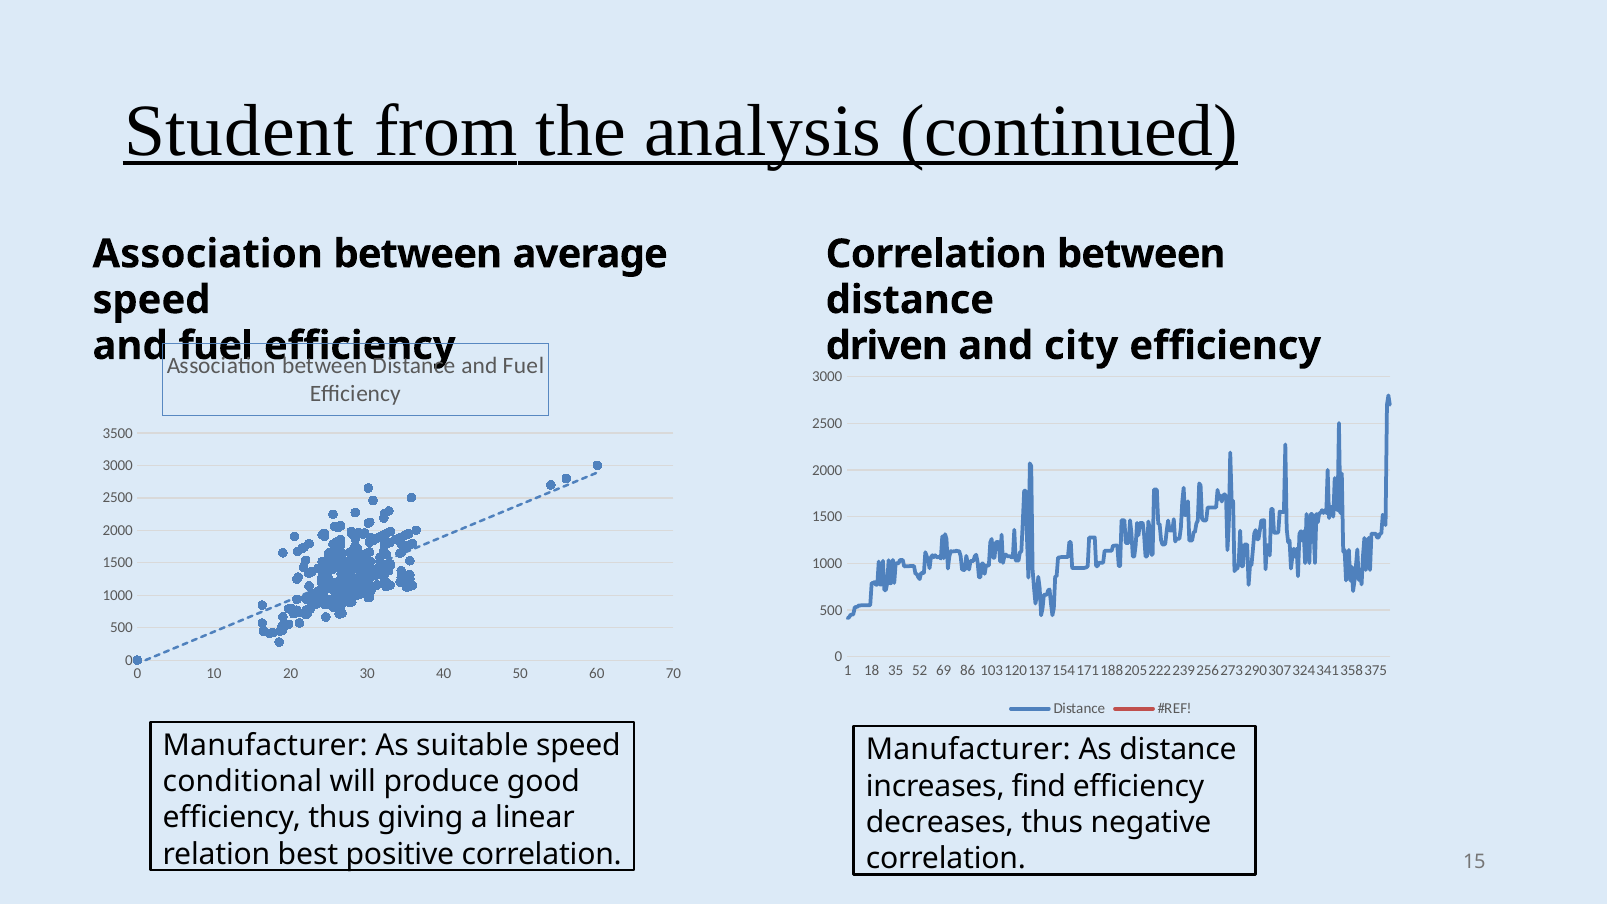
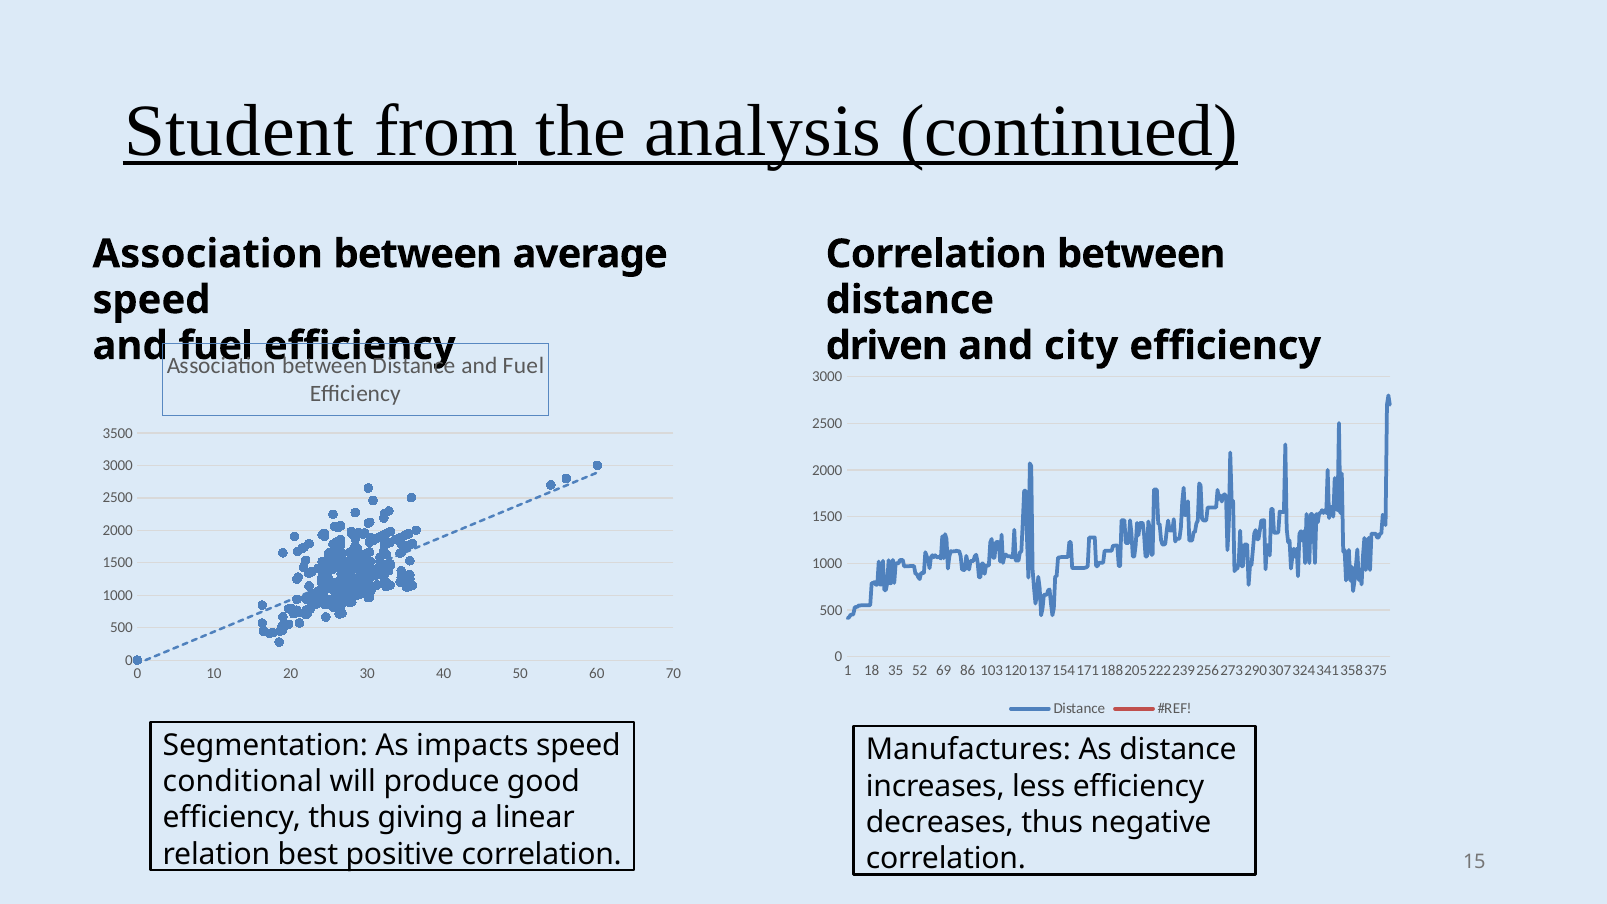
Manufacturer at (265, 746): Manufacturer -> Segmentation
suitable: suitable -> impacts
Manufacturer at (968, 750): Manufacturer -> Manufactures
find: find -> less
